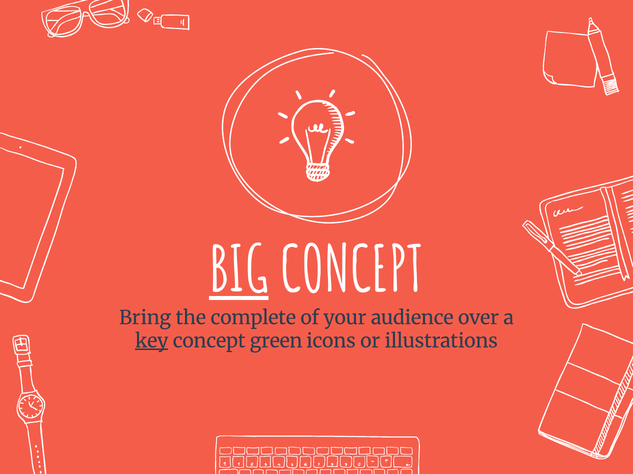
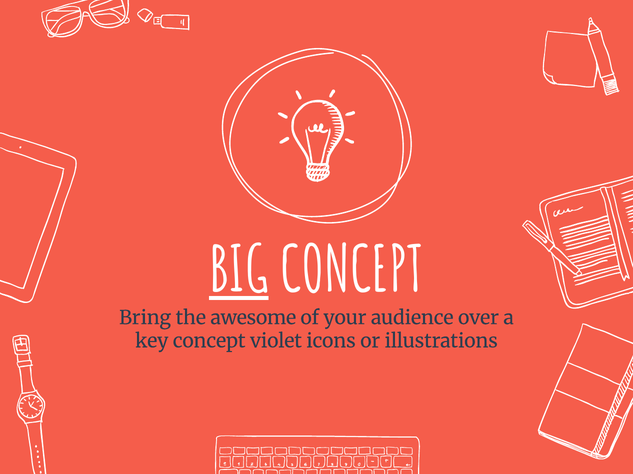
complete: complete -> awesome
key underline: present -> none
green: green -> violet
